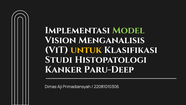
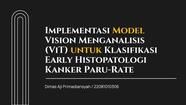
Model colour: light green -> yellow
Studi: Studi -> Early
Paru-Deep: Paru-Deep -> Paru-Rate
